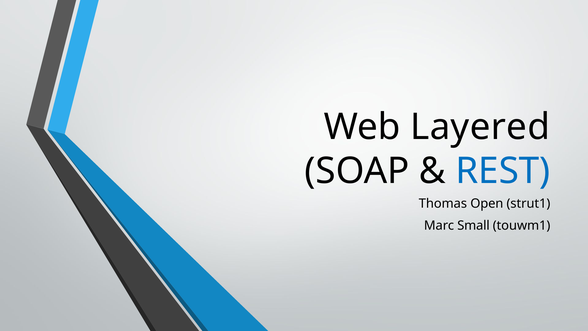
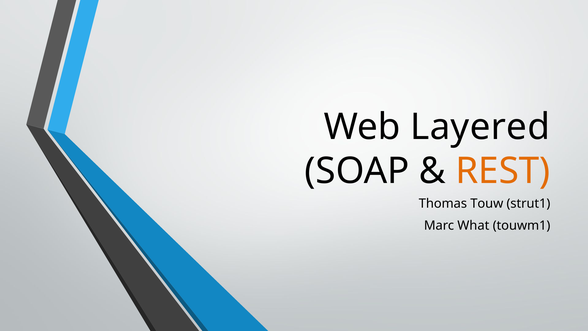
REST colour: blue -> orange
Open: Open -> Touw
Small: Small -> What
